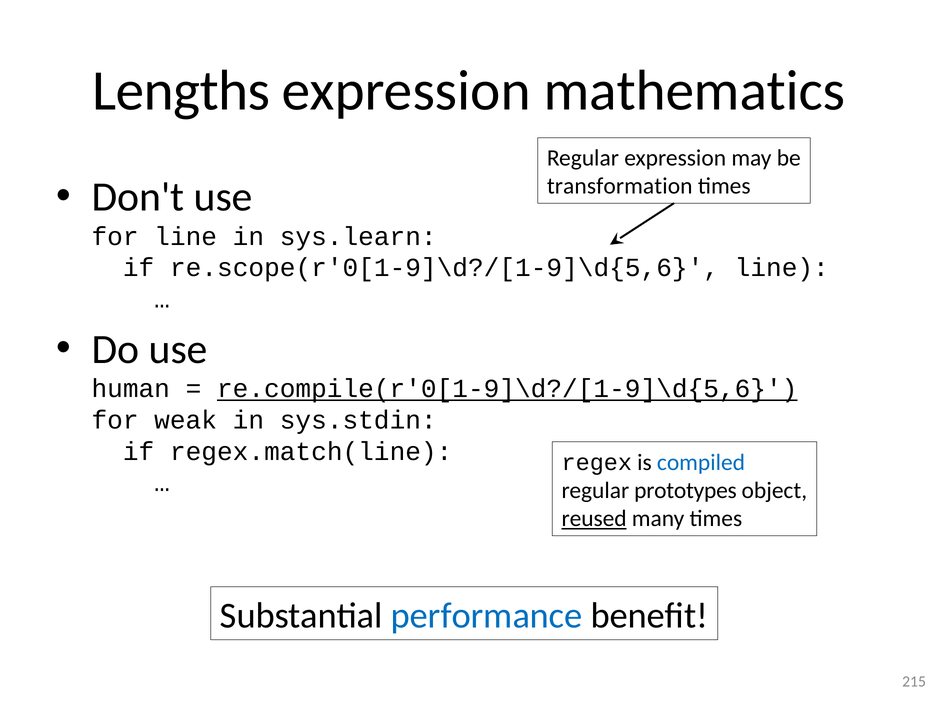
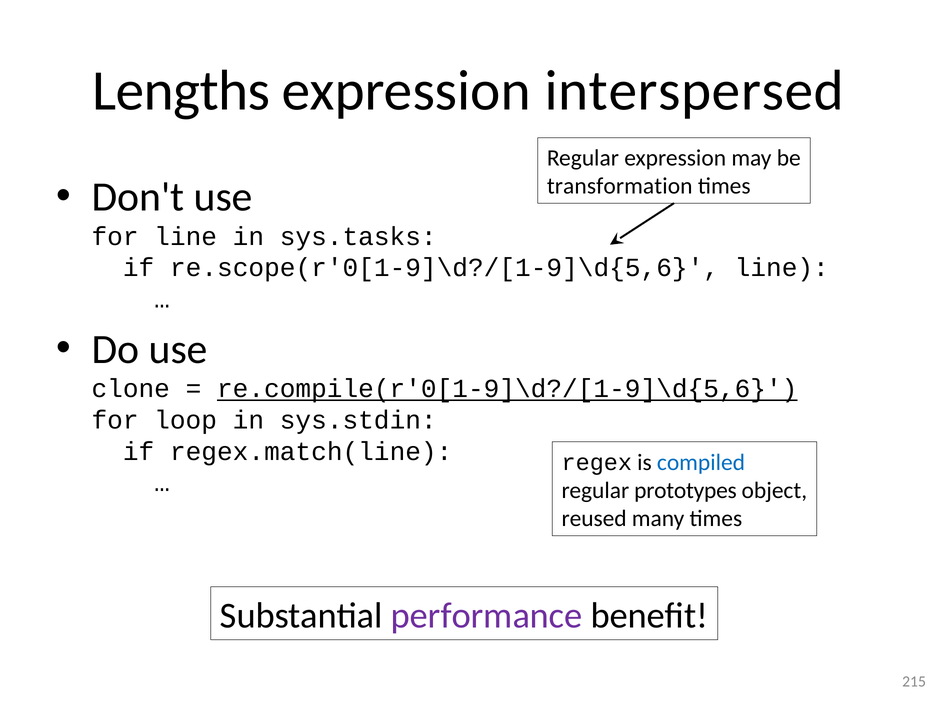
mathematics: mathematics -> interspersed
sys.learn: sys.learn -> sys.tasks
human: human -> clone
weak: weak -> loop
reused underline: present -> none
performance colour: blue -> purple
